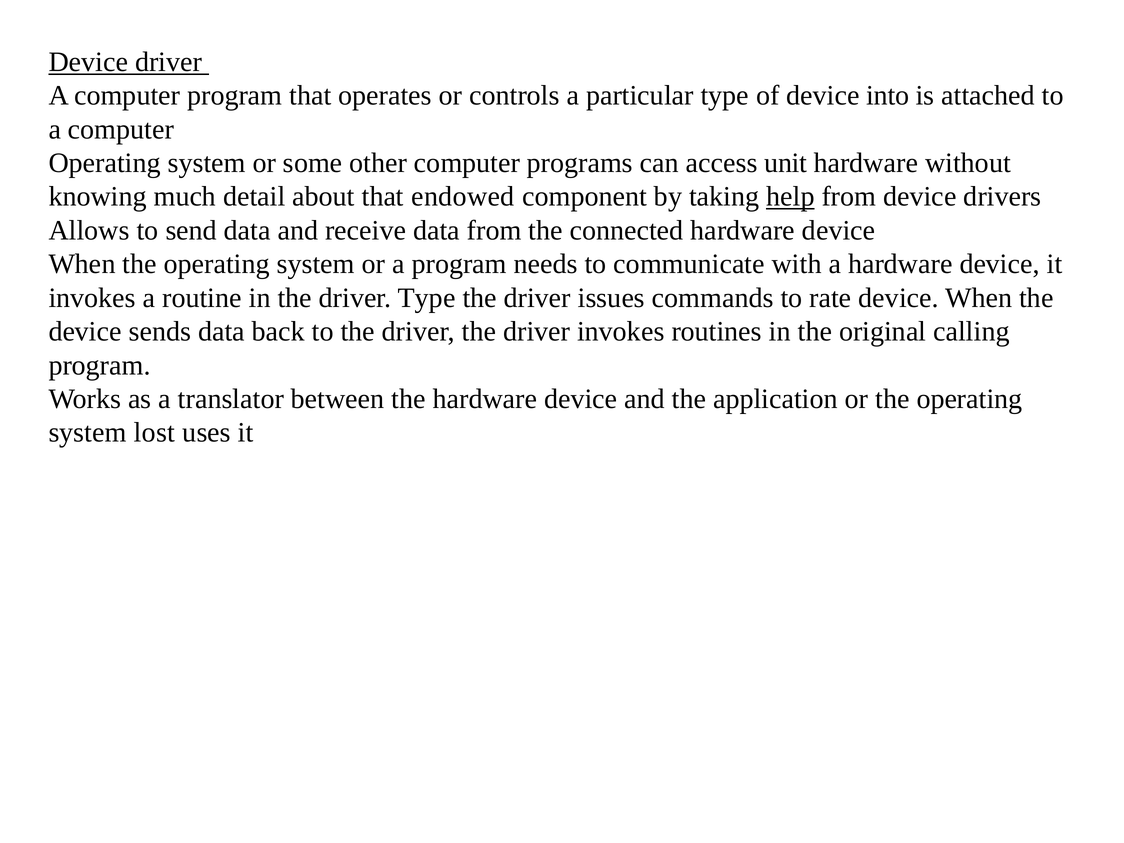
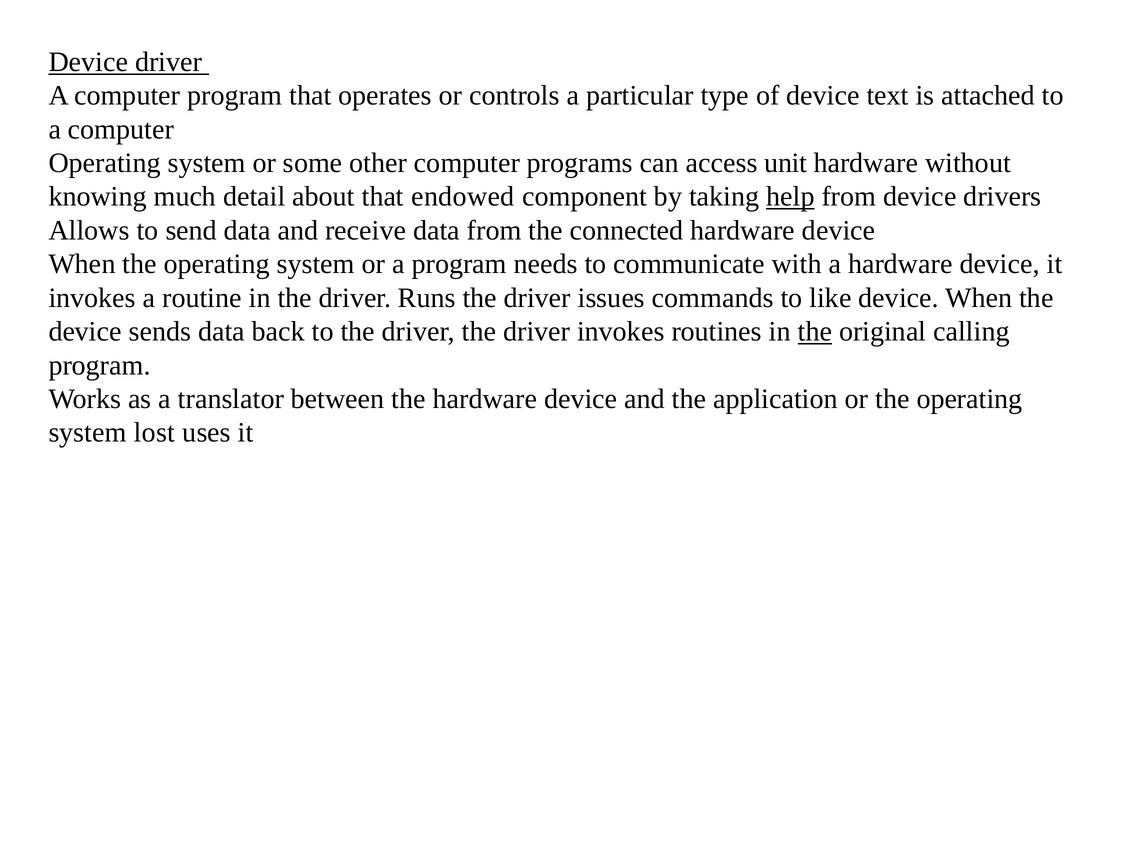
into: into -> text
driver Type: Type -> Runs
rate: rate -> like
the at (815, 332) underline: none -> present
